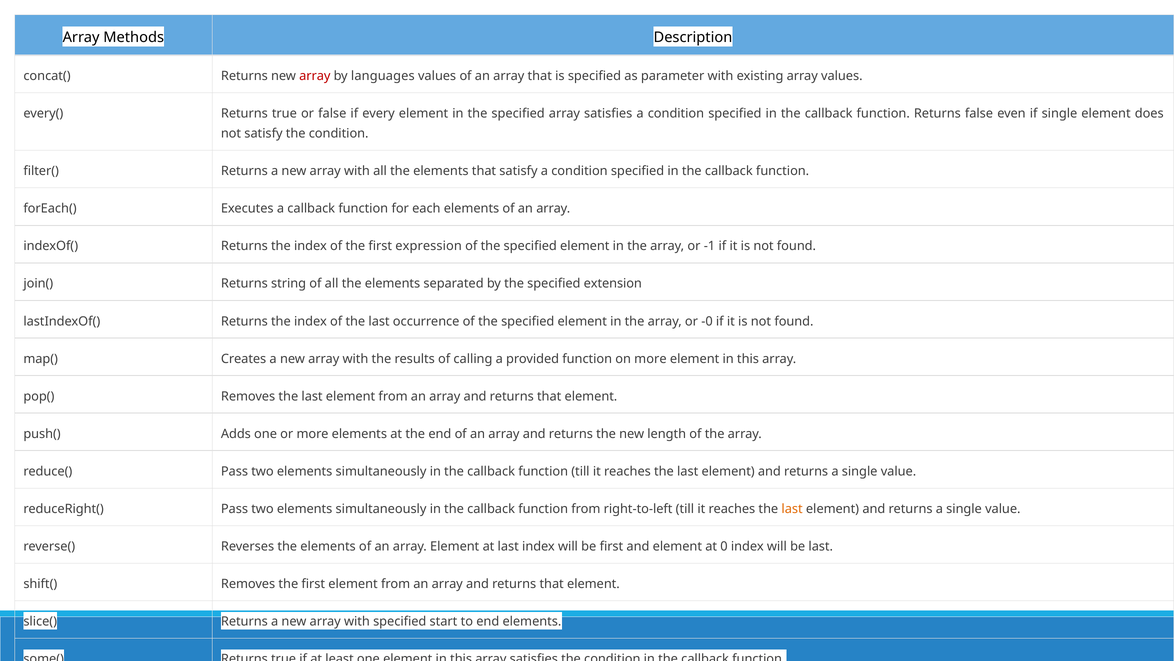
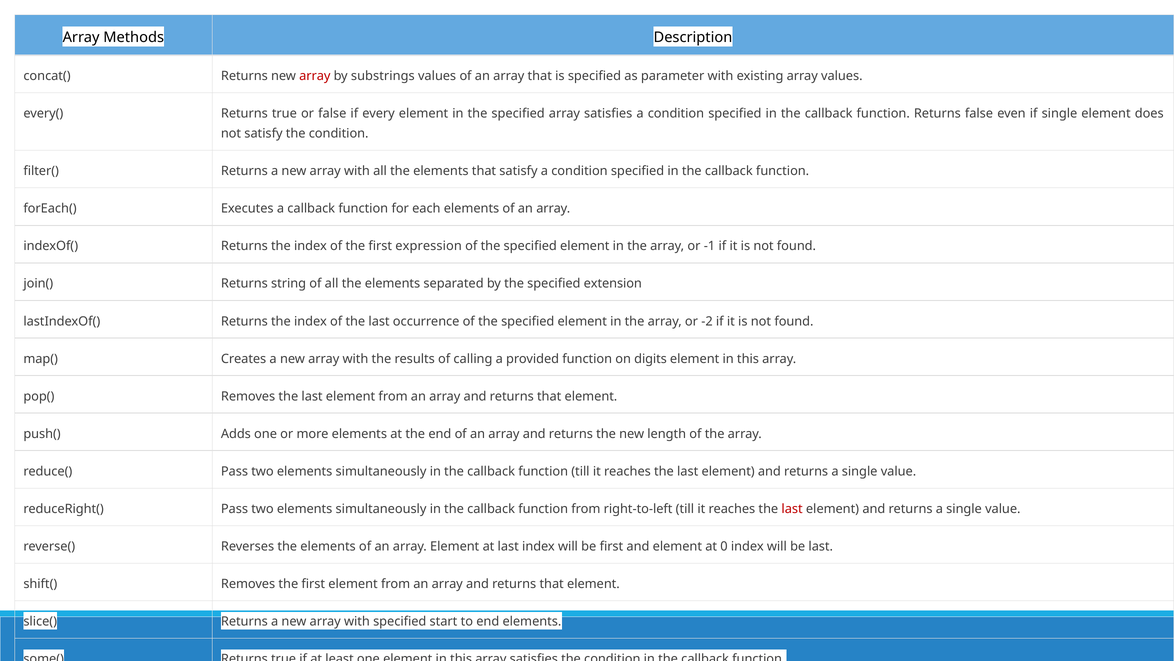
languages: languages -> substrings
-0: -0 -> -2
on more: more -> digits
last at (792, 508) colour: orange -> red
